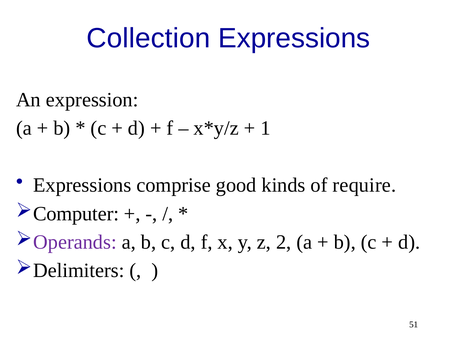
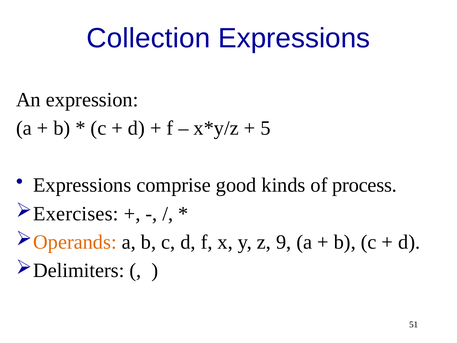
1: 1 -> 5
require: require -> process
Computer: Computer -> Exercises
Operands colour: purple -> orange
2: 2 -> 9
